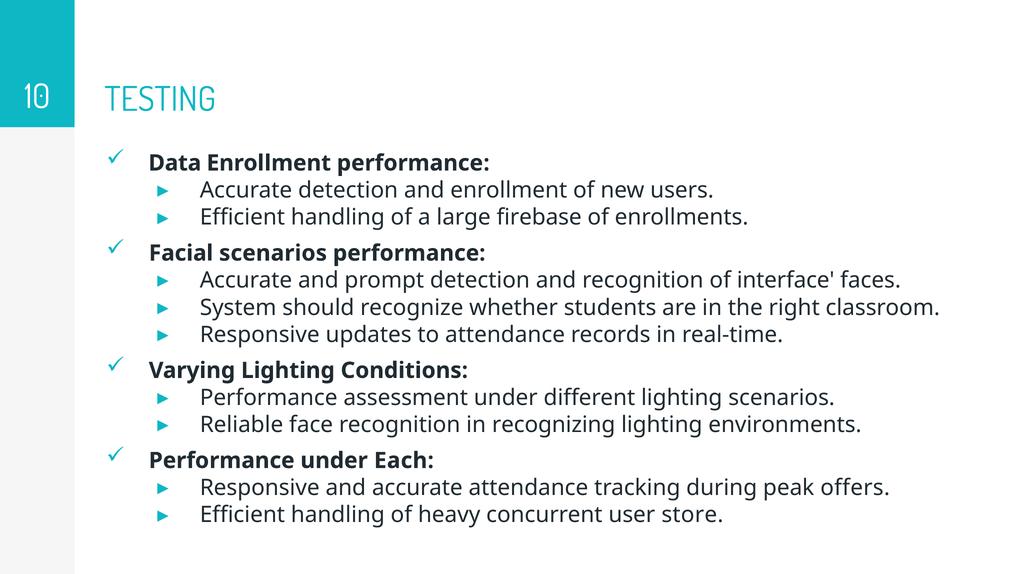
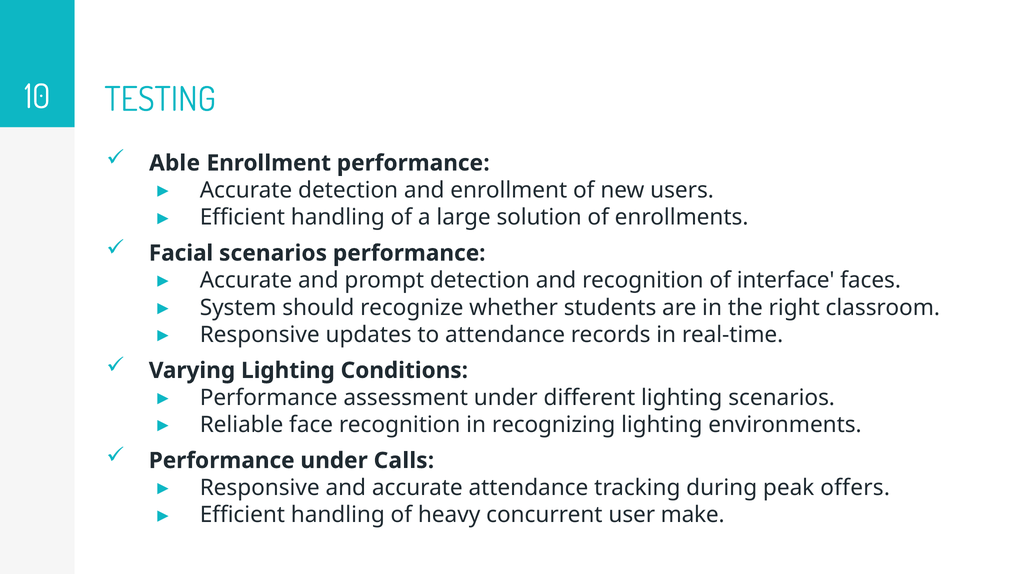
Data: Data -> Able
firebase: firebase -> solution
Each: Each -> Calls
store: store -> make
